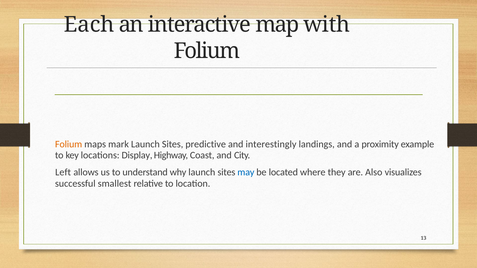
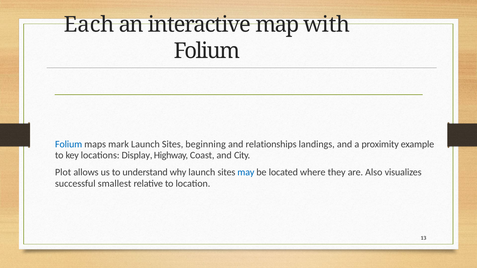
Folium at (69, 145) colour: orange -> blue
predictive: predictive -> beginning
interestingly: interestingly -> relationships
Left: Left -> Plot
